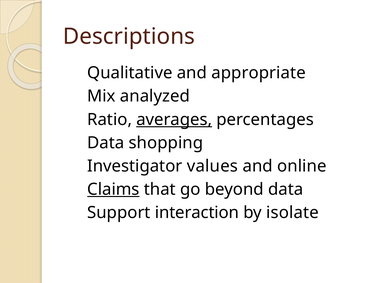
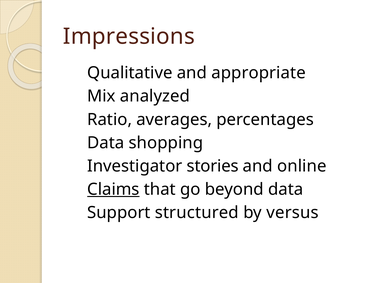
Descriptions: Descriptions -> Impressions
averages underline: present -> none
values: values -> stories
interaction: interaction -> structured
isolate: isolate -> versus
